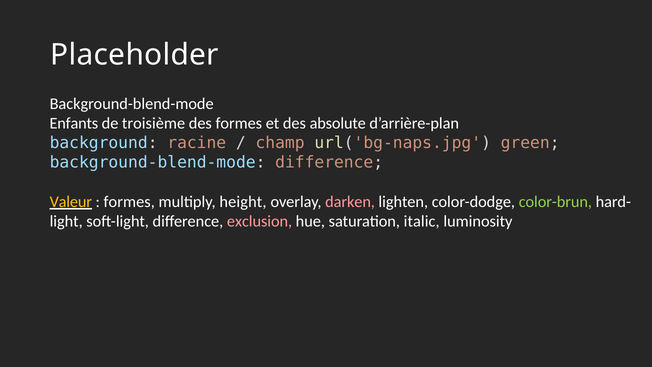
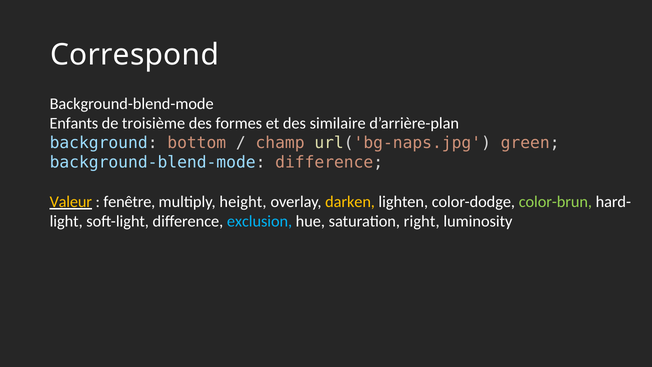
Placeholder: Placeholder -> Correspond
absolute: absolute -> similaire
racine: racine -> bottom
formes at (129, 202): formes -> fenêtre
darken colour: pink -> yellow
exclusion colour: pink -> light blue
italic: italic -> right
